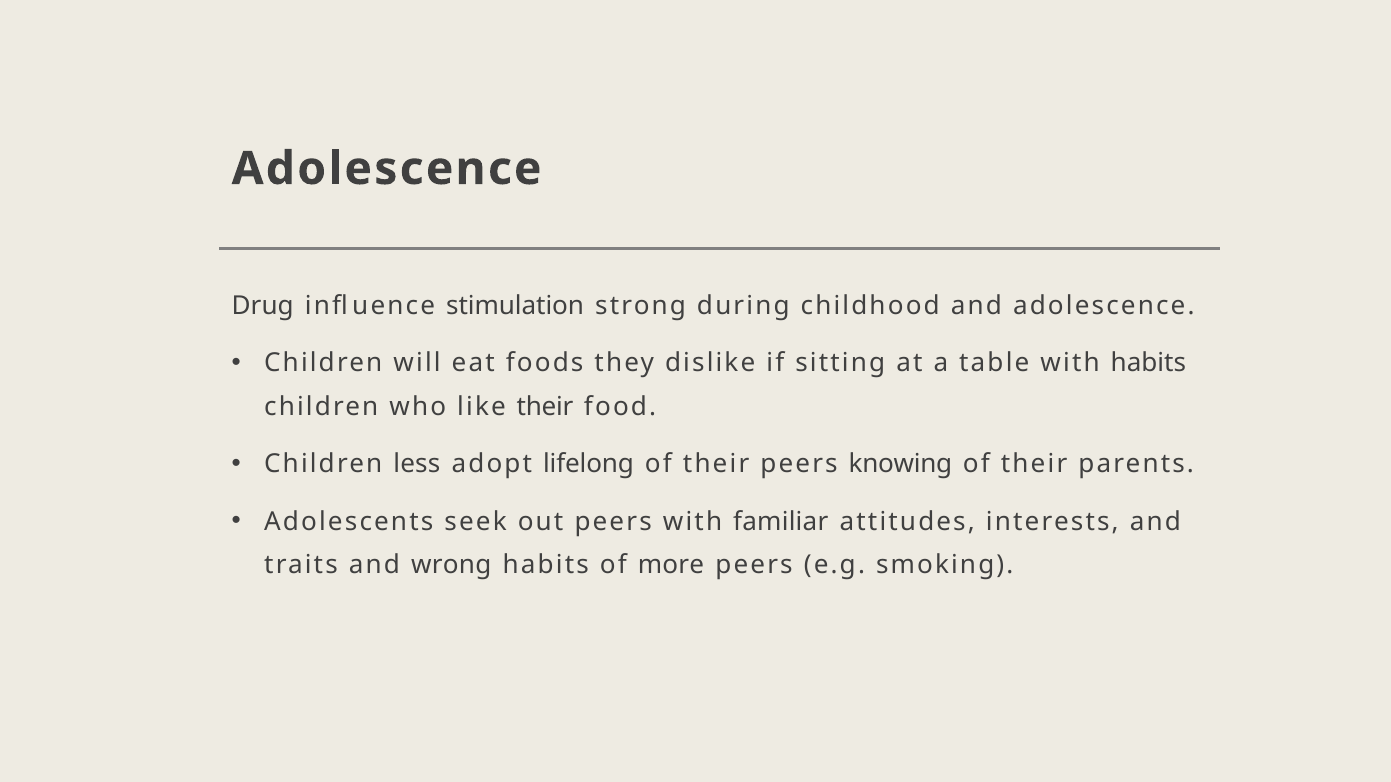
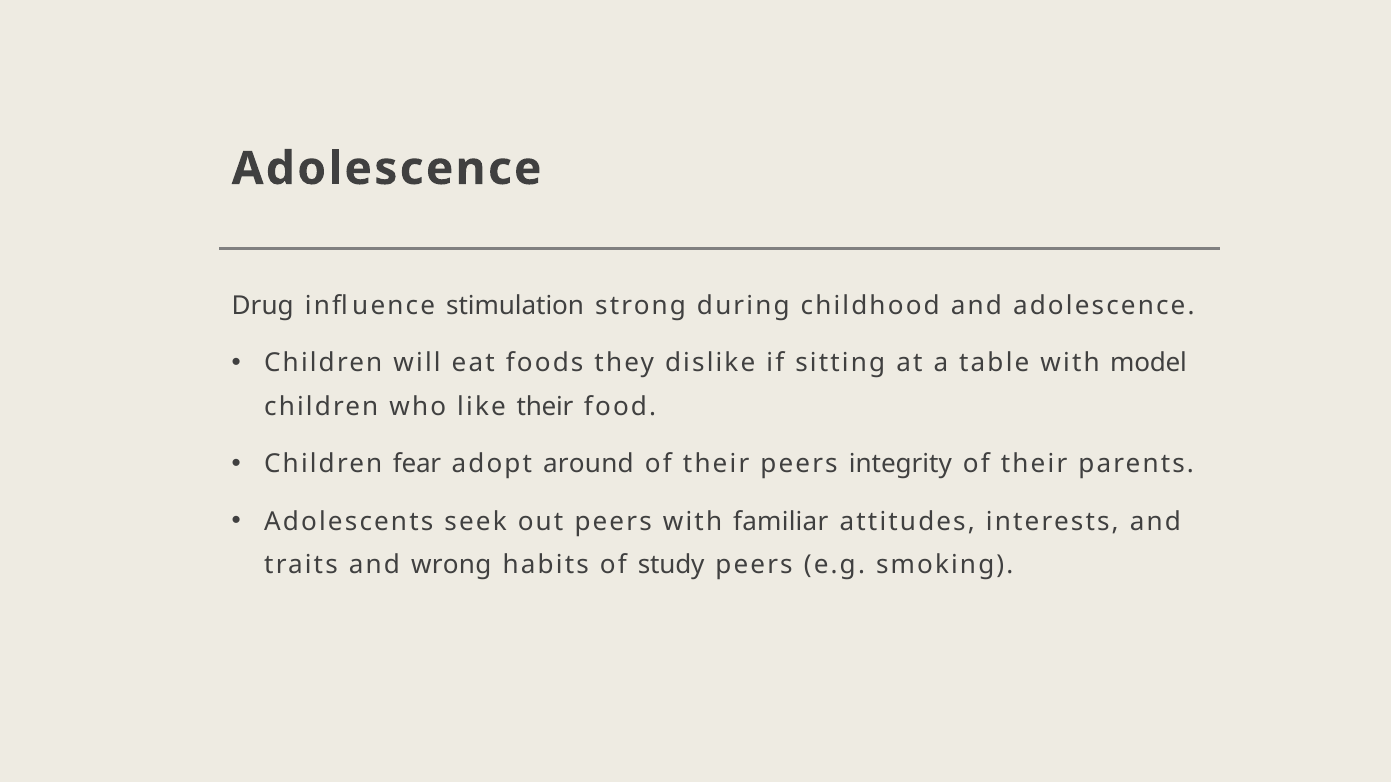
with habits: habits -> model
less: less -> fear
lifelong: lifelong -> around
knowing: knowing -> integrity
more: more -> study
